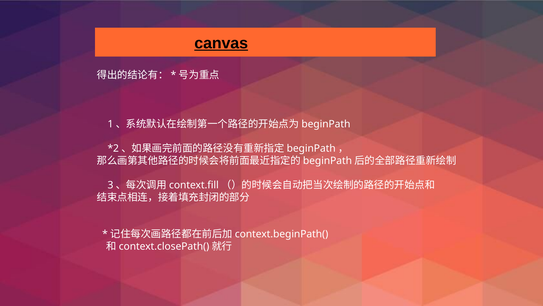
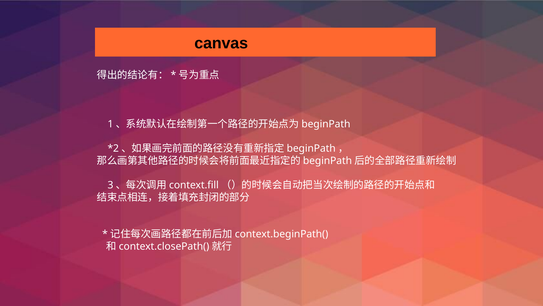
canvas underline: present -> none
